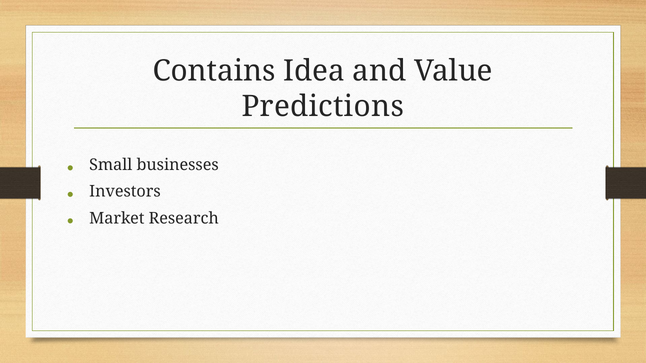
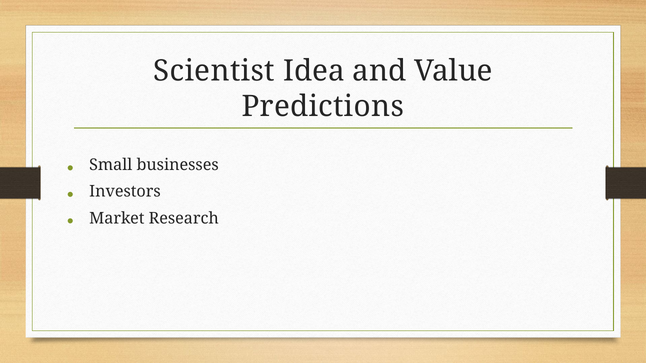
Contains: Contains -> Scientist
